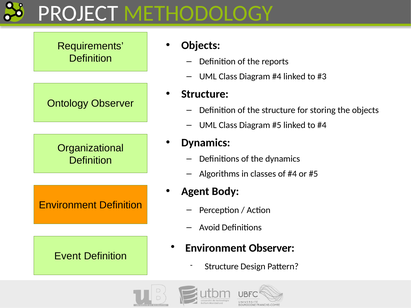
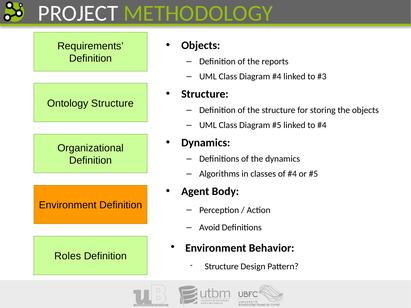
Ontology Observer: Observer -> Structure
Environment Observer: Observer -> Behavior
Event: Event -> Roles
